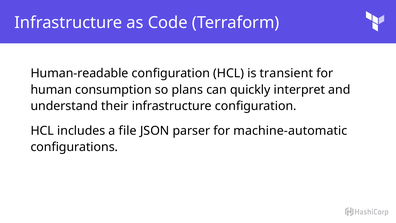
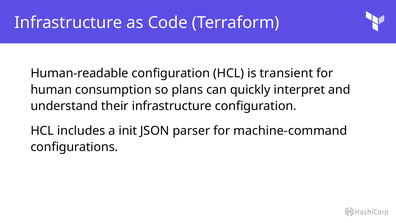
file: file -> init
machine-automatic: machine-automatic -> machine-command
